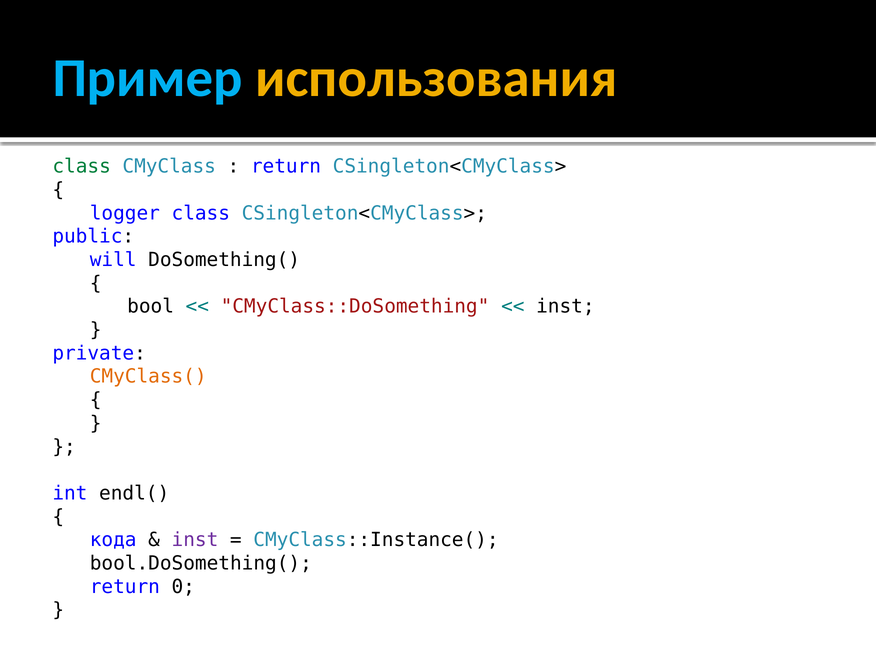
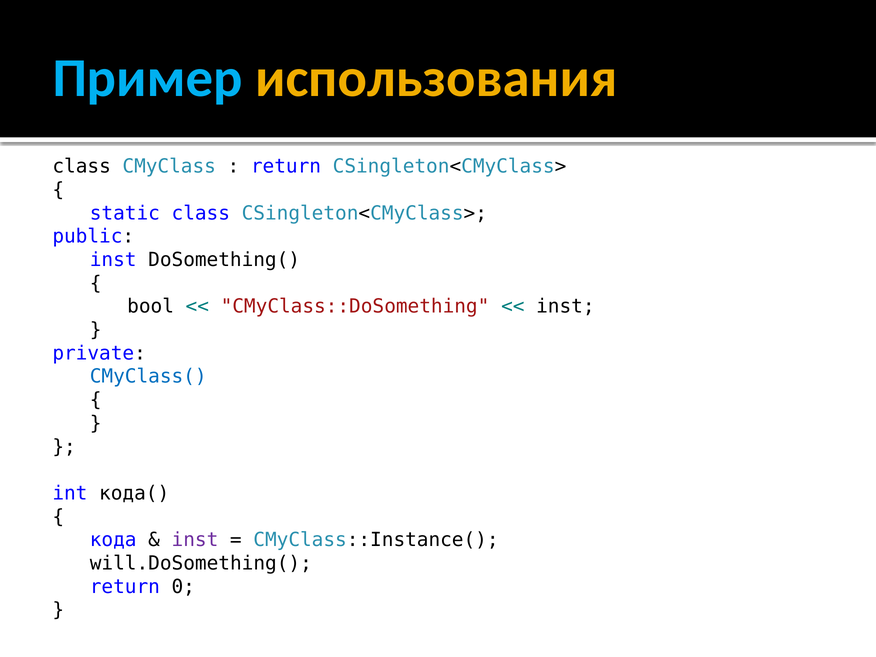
class at (82, 166) colour: green -> black
logger: logger -> static
will at (113, 260): will -> inst
CMyClass( colour: orange -> blue
endl(: endl( -> кода(
bool.DoSomething(: bool.DoSomething( -> will.DoSomething(
